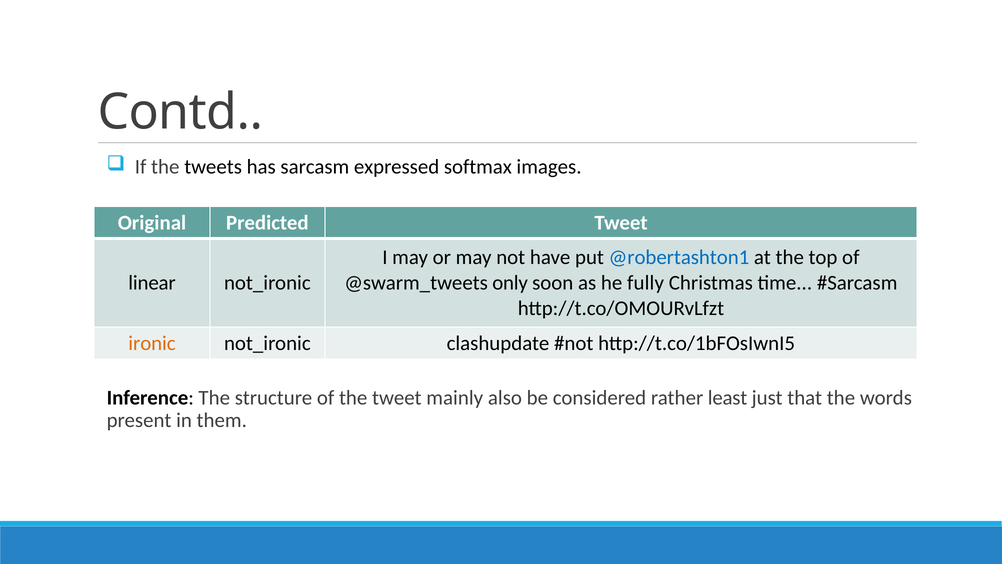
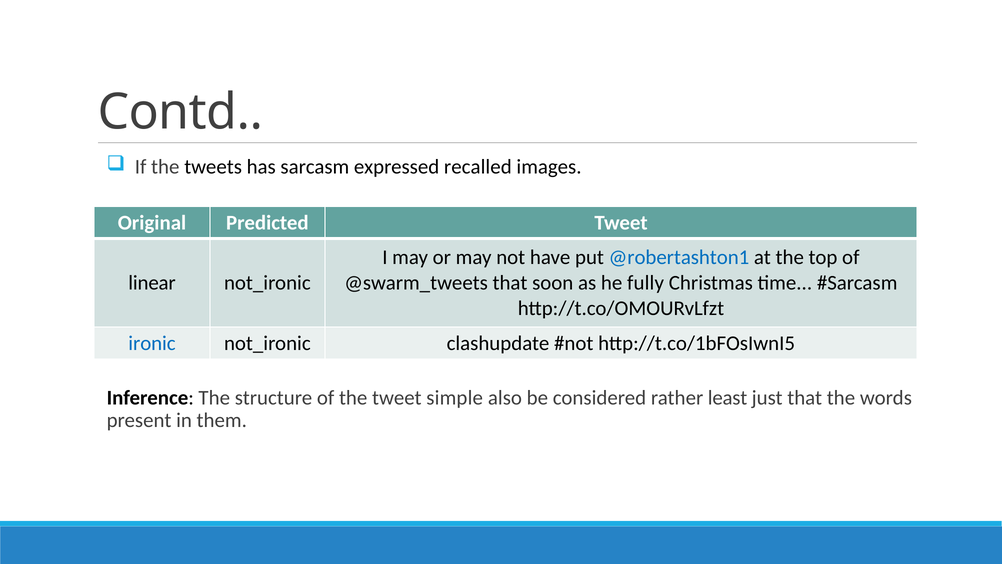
softmax: softmax -> recalled
only at (510, 283): only -> that
ironic colour: orange -> blue
mainly: mainly -> simple
